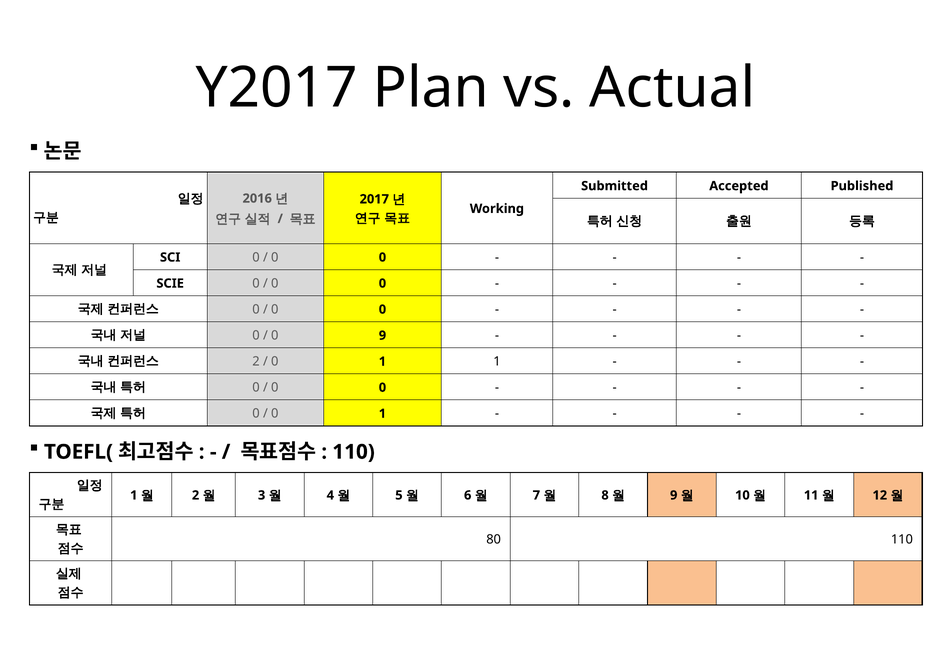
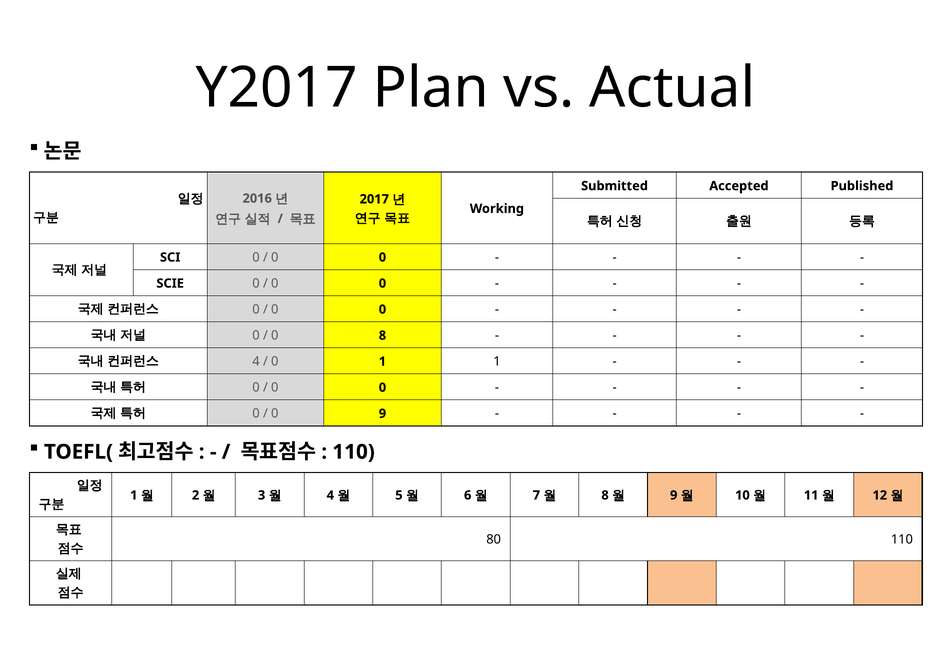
0 9: 9 -> 8
2 at (256, 361): 2 -> 4
1 at (382, 413): 1 -> 9
